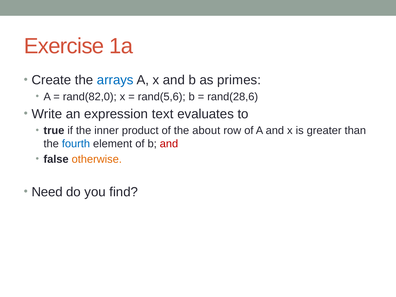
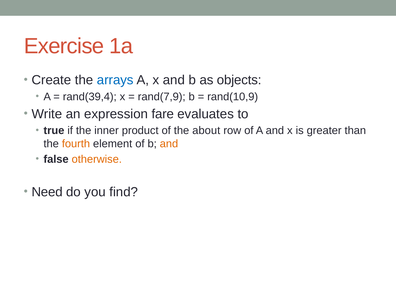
primes: primes -> objects
rand(82,0: rand(82,0 -> rand(39,4
rand(5,6: rand(5,6 -> rand(7,9
rand(28,6: rand(28,6 -> rand(10,9
text: text -> fare
fourth colour: blue -> orange
and at (169, 144) colour: red -> orange
